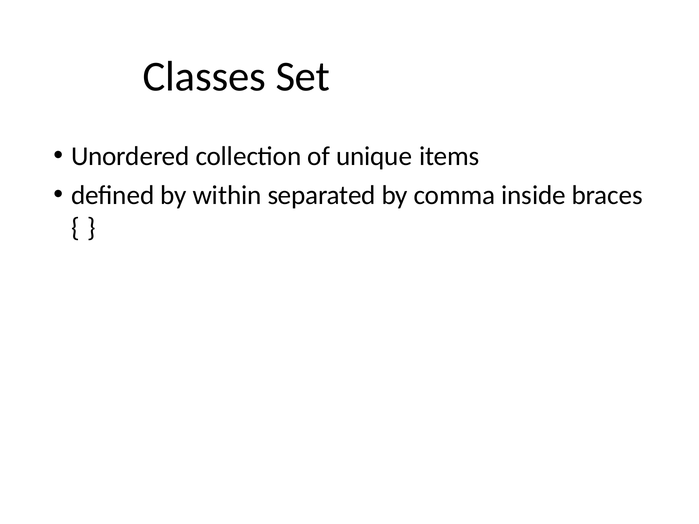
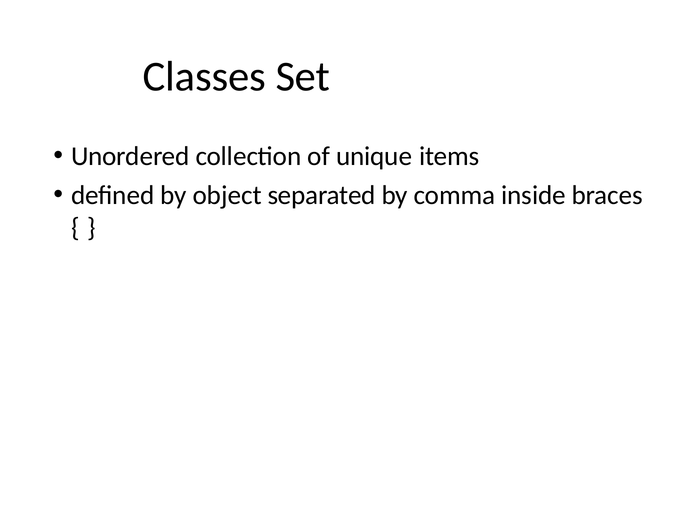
within: within -> object
